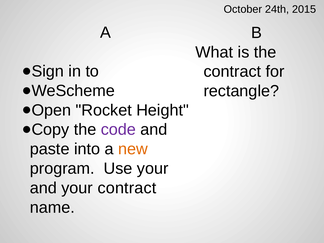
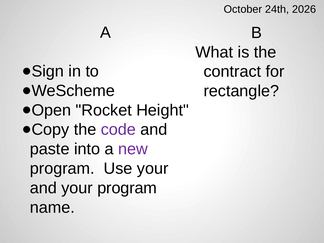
2015: 2015 -> 2026
new colour: orange -> purple
your contract: contract -> program
